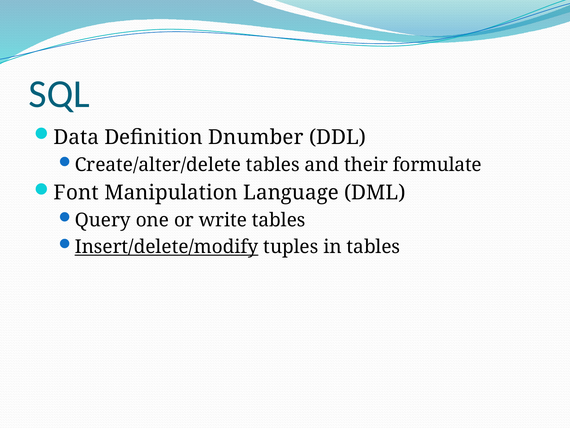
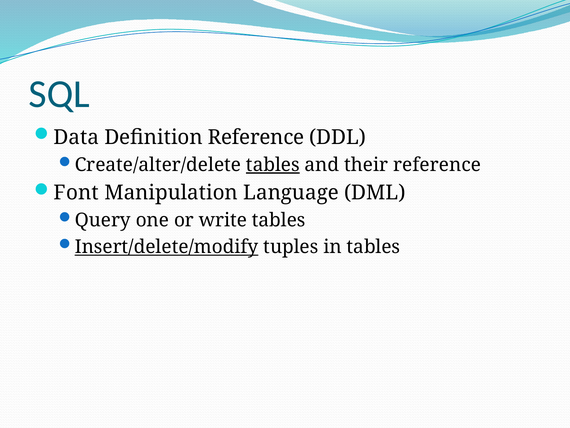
Definition Dnumber: Dnumber -> Reference
tables at (273, 165) underline: none -> present
their formulate: formulate -> reference
